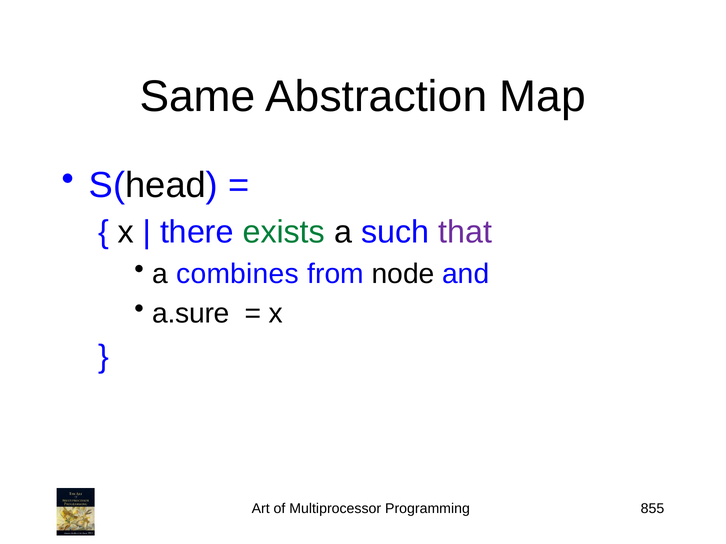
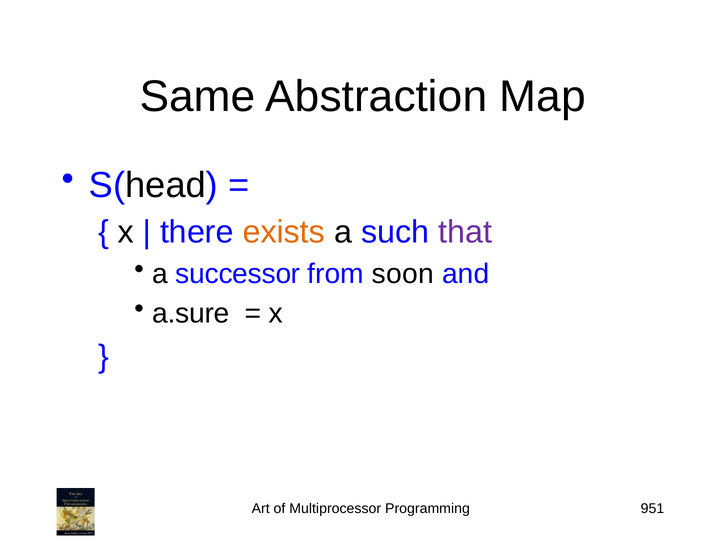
exists colour: green -> orange
combines: combines -> successor
node: node -> soon
855: 855 -> 951
